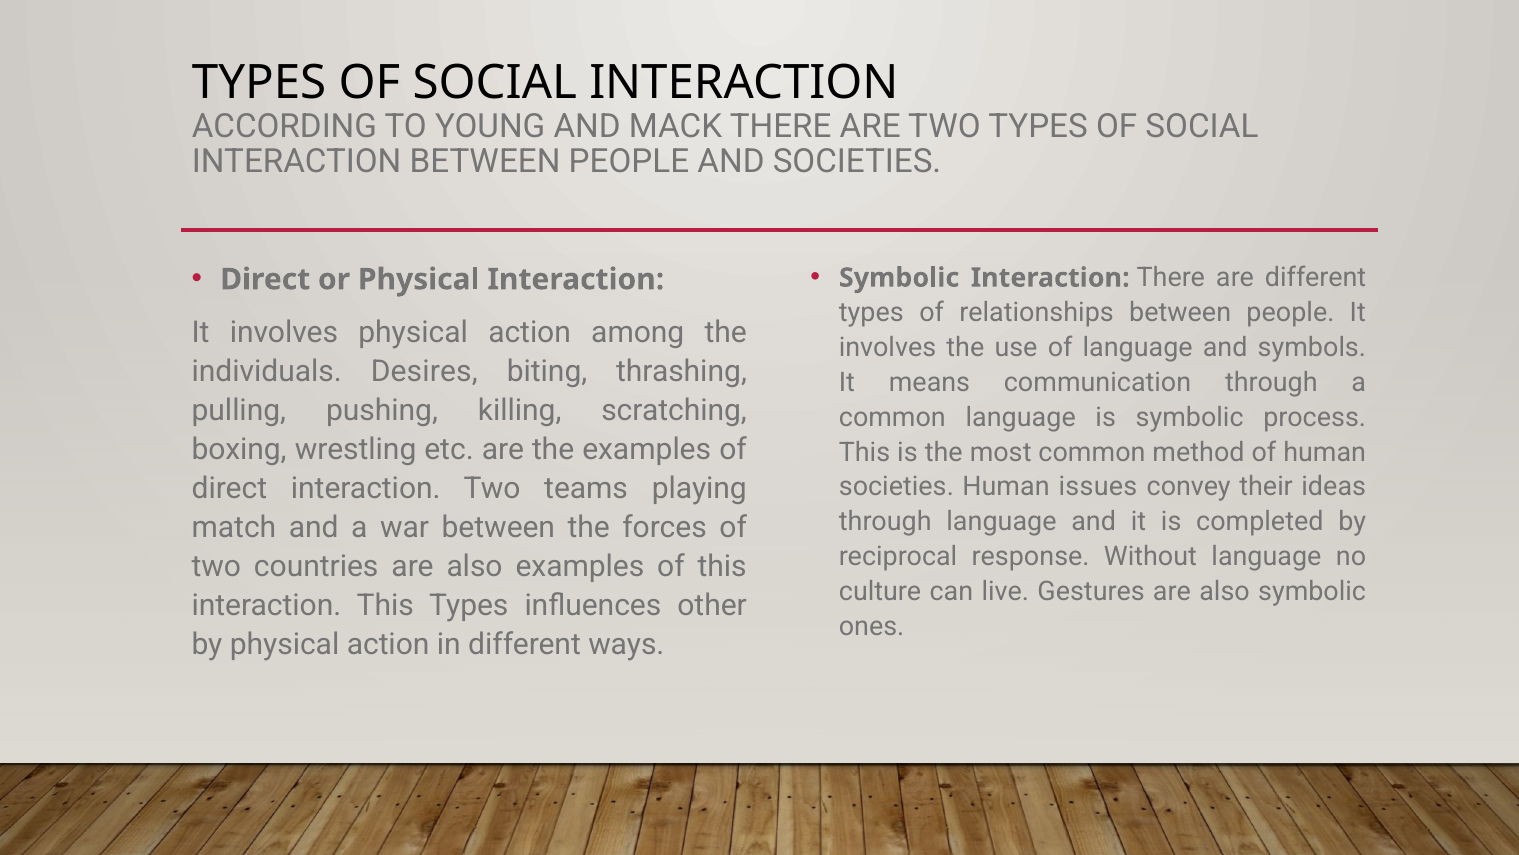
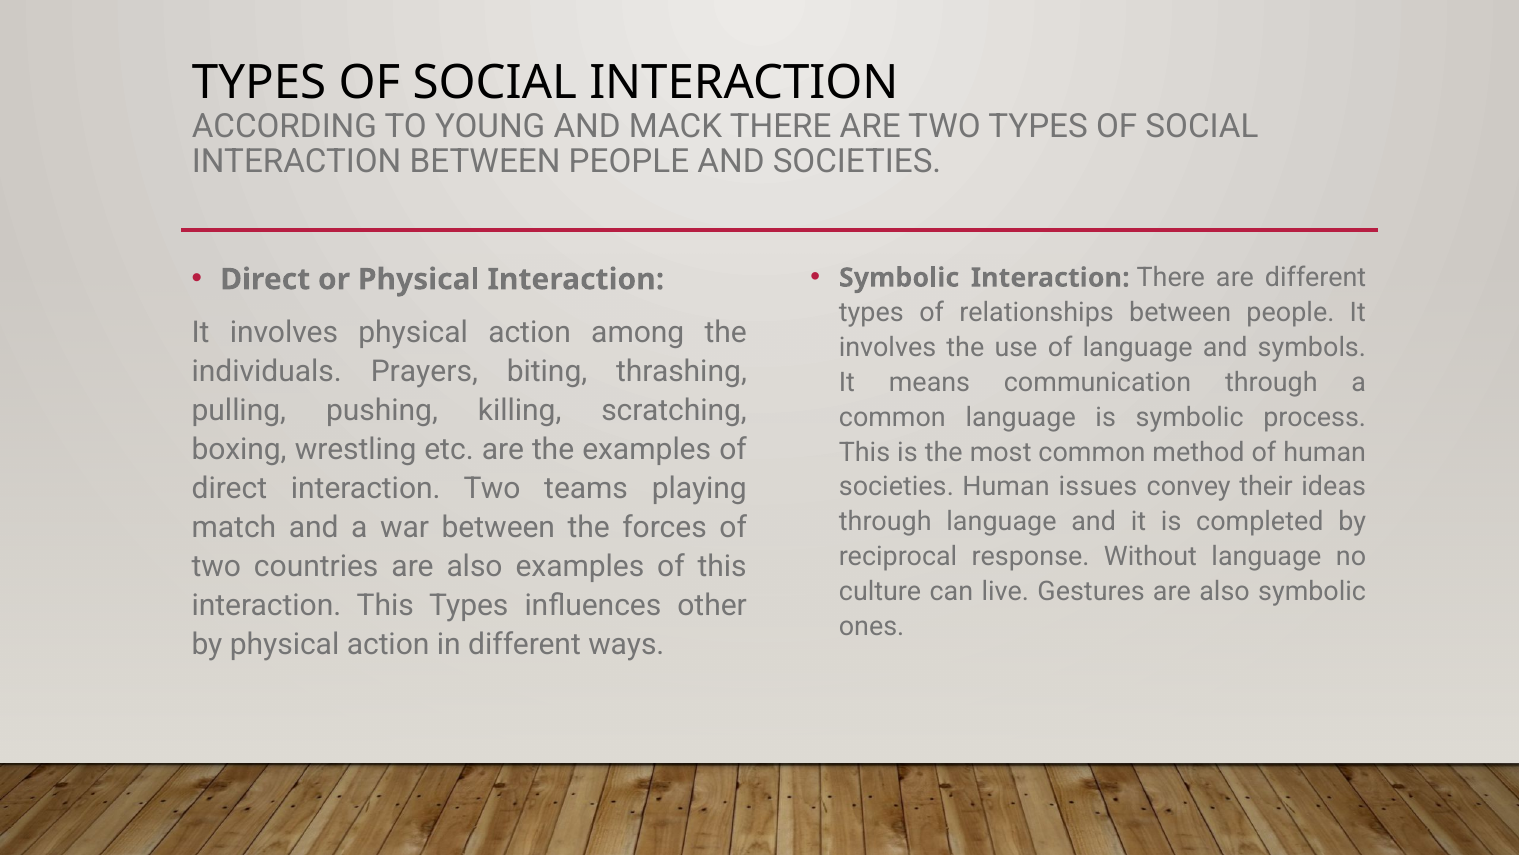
Desires: Desires -> Prayers
